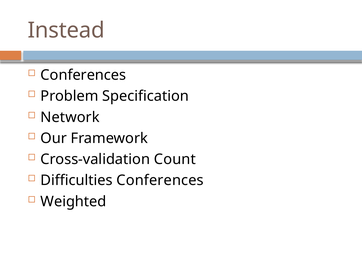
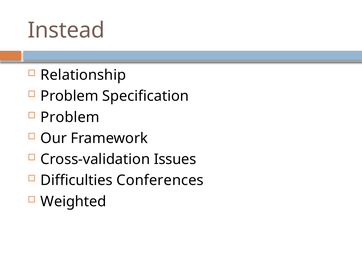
Conferences at (83, 75): Conferences -> Relationship
Network at (70, 117): Network -> Problem
Count: Count -> Issues
